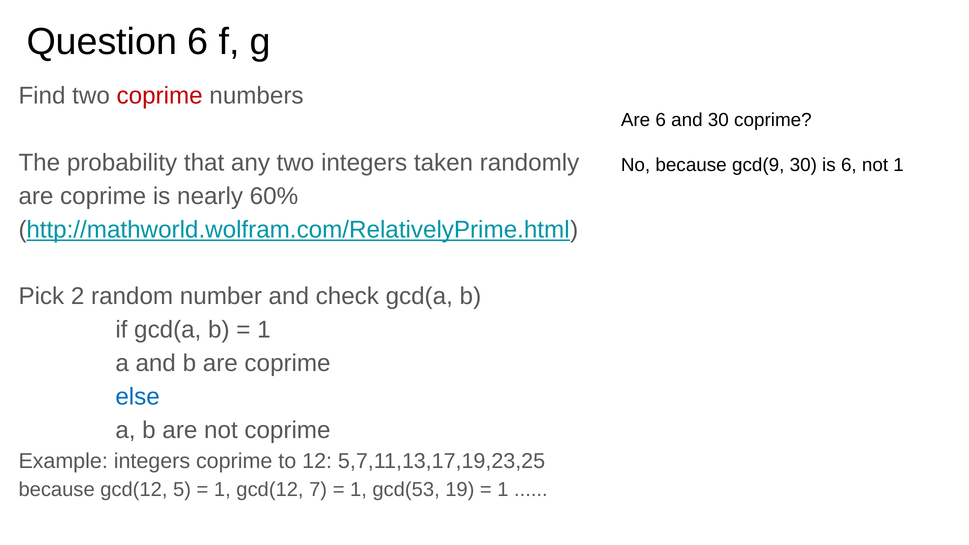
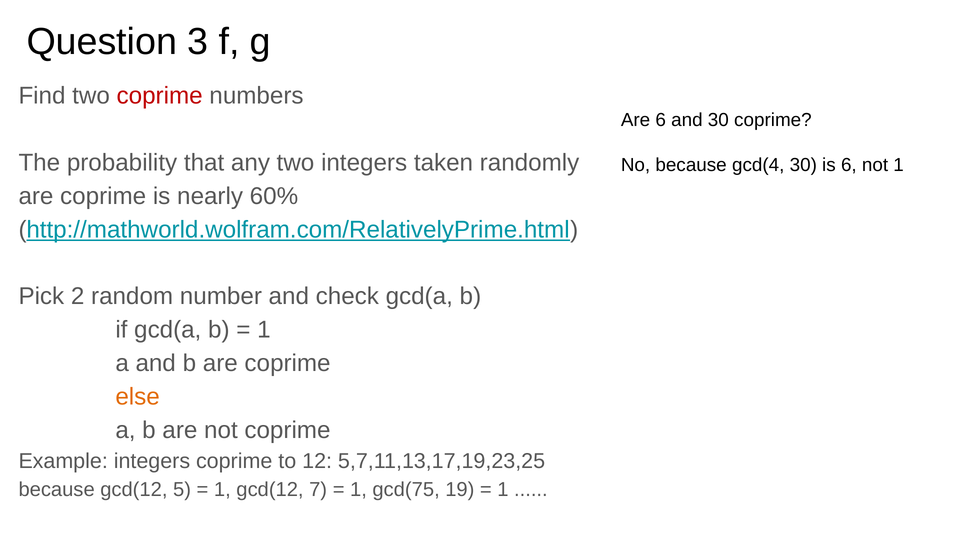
Question 6: 6 -> 3
gcd(9: gcd(9 -> gcd(4
else colour: blue -> orange
gcd(53: gcd(53 -> gcd(75
